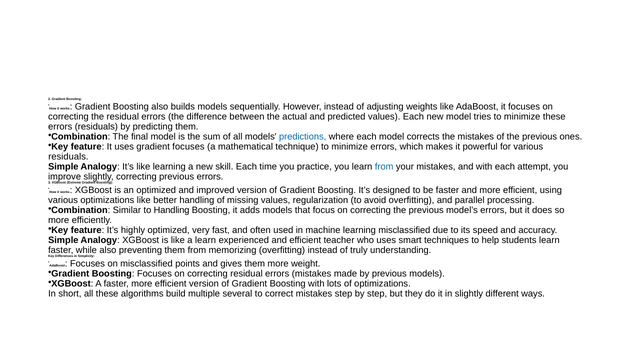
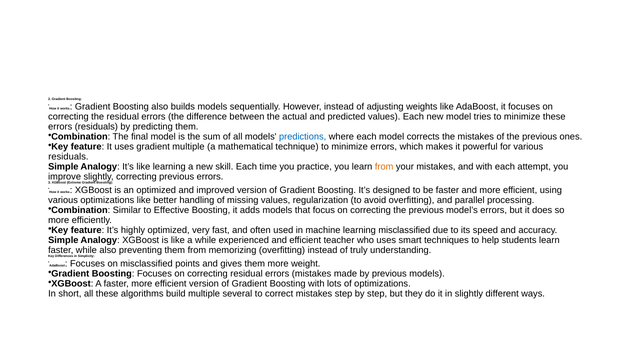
gradient focuses: focuses -> multiple
from at (384, 167) colour: blue -> orange
to Handling: Handling -> Effective
a learn: learn -> while
